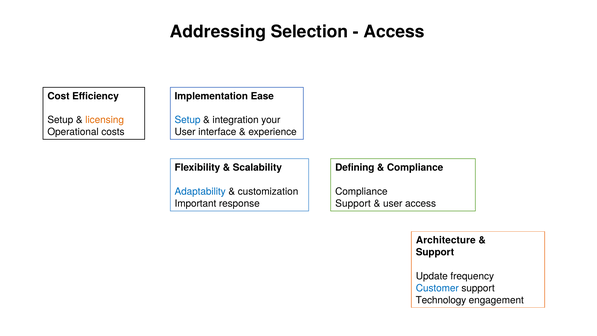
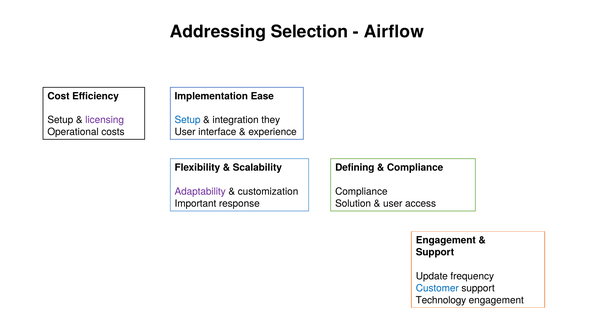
Access at (394, 32): Access -> Airflow
licensing colour: orange -> purple
your: your -> they
Adaptability colour: blue -> purple
Support at (353, 203): Support -> Solution
Architecture at (446, 240): Architecture -> Engagement
